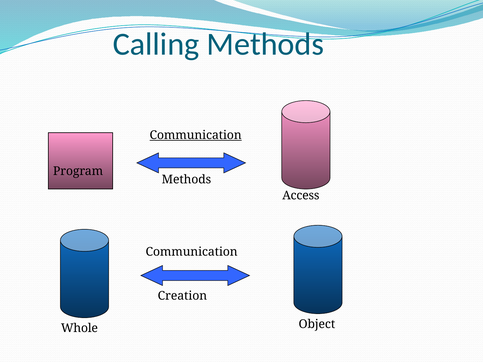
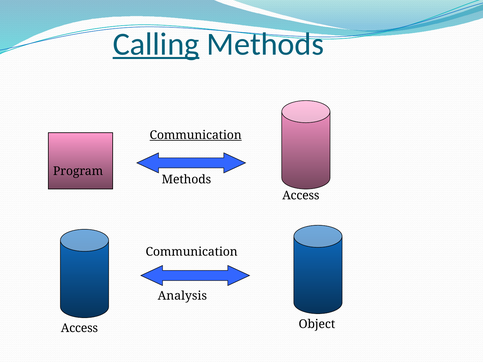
Calling underline: none -> present
Creation: Creation -> Analysis
Whole at (79, 328): Whole -> Access
